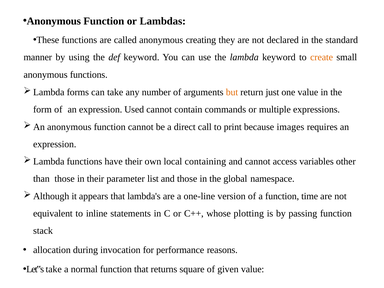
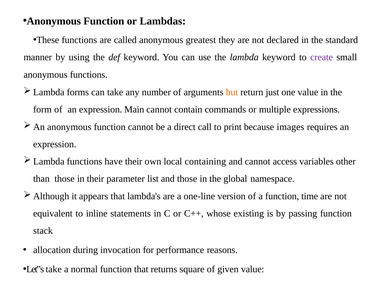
creating: creating -> greatest
create colour: orange -> purple
Used: Used -> Main
plotting: plotting -> existing
